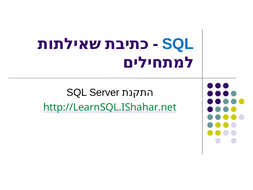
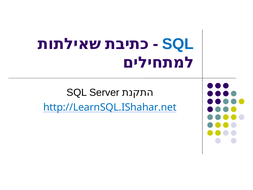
http://LearnSQL.IShahar.net colour: green -> blue
